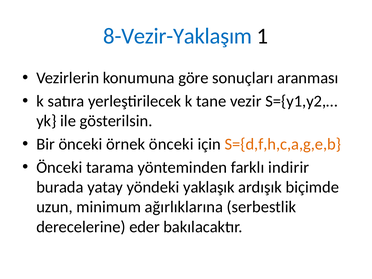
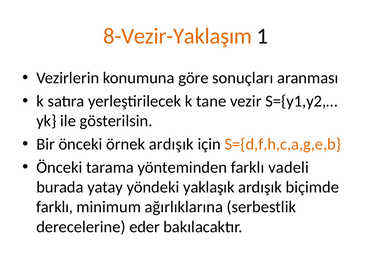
8-Vezir-Yaklaşım colour: blue -> orange
örnek önceki: önceki -> ardışık
indirir: indirir -> vadeli
uzun at (55, 207): uzun -> farklı
